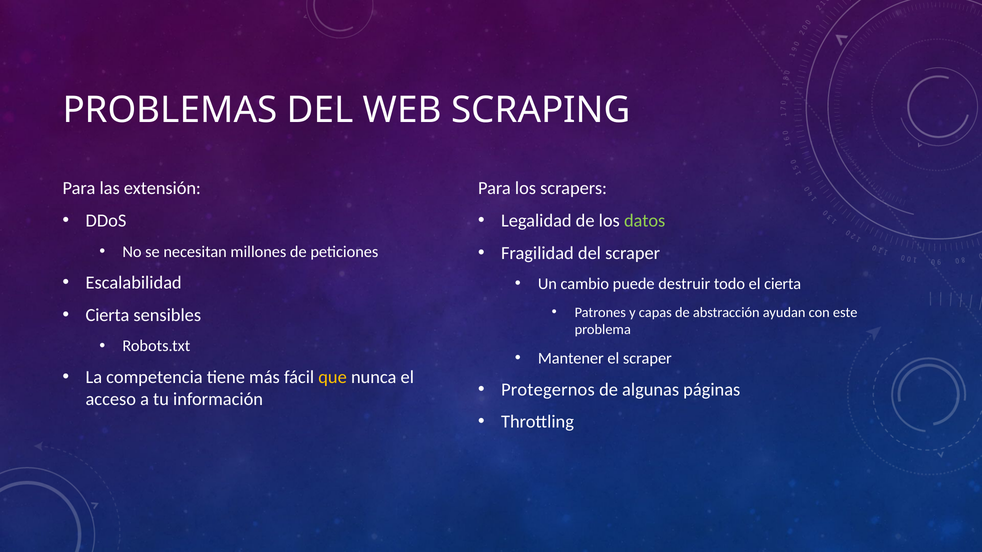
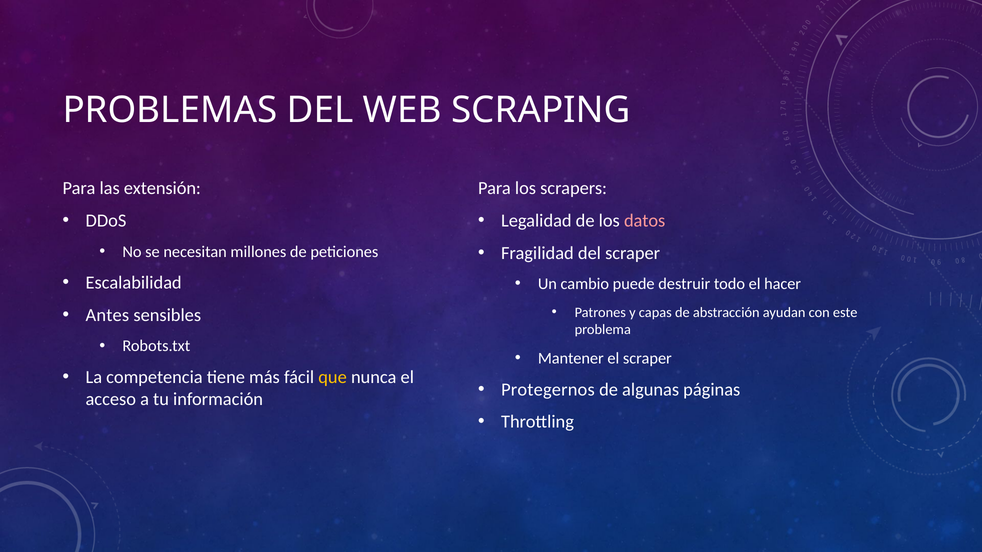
datos colour: light green -> pink
el cierta: cierta -> hacer
Cierta at (108, 315): Cierta -> Antes
